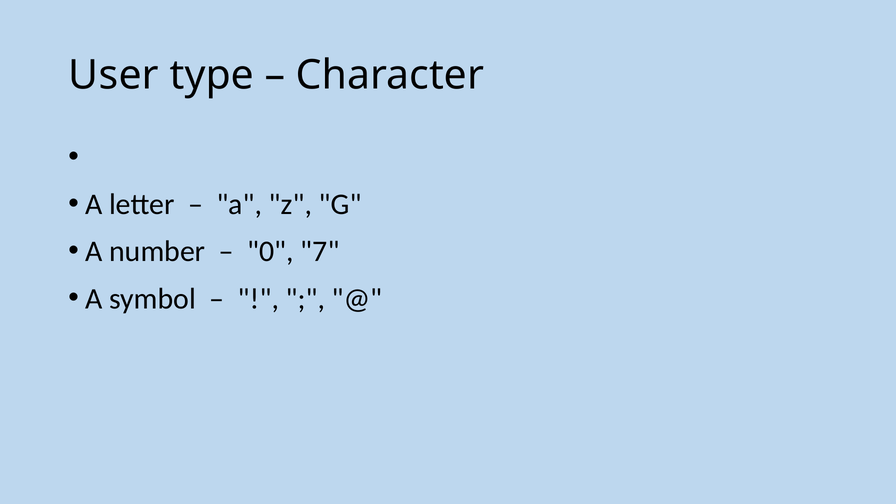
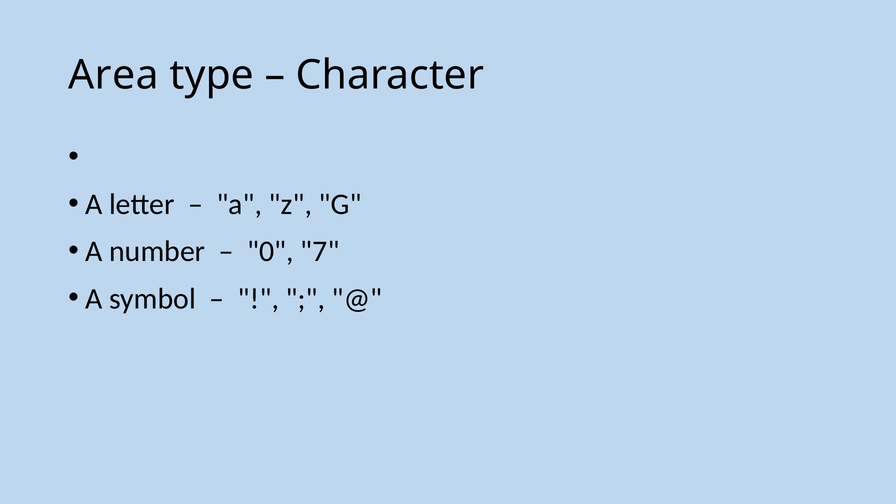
User: User -> Area
